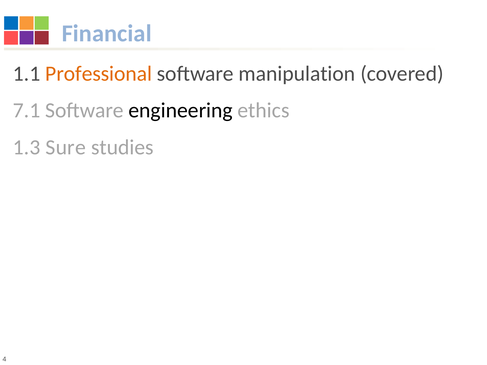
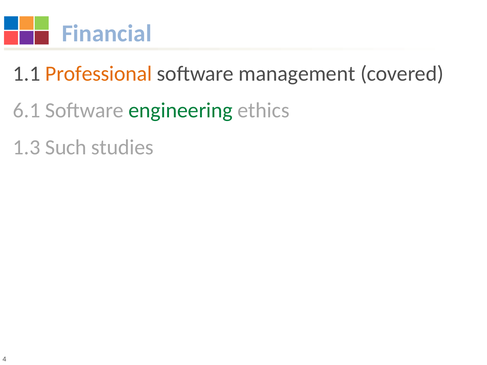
manipulation: manipulation -> management
7.1: 7.1 -> 6.1
engineering colour: black -> green
Sure: Sure -> Such
